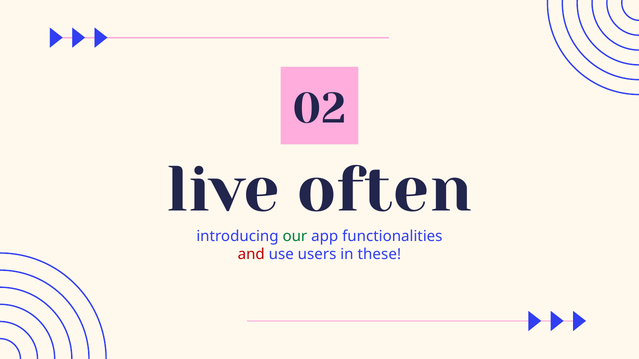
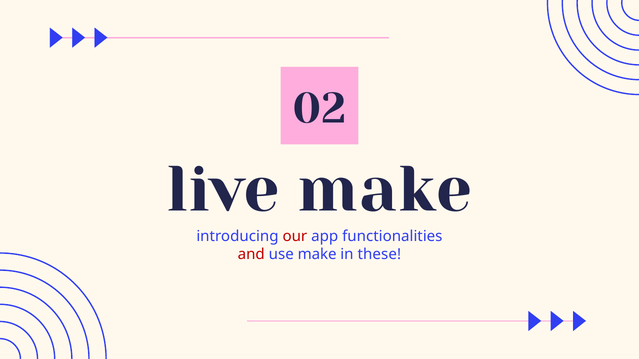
live often: often -> make
our colour: green -> red
use users: users -> make
